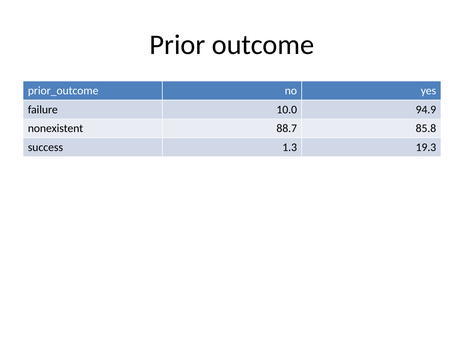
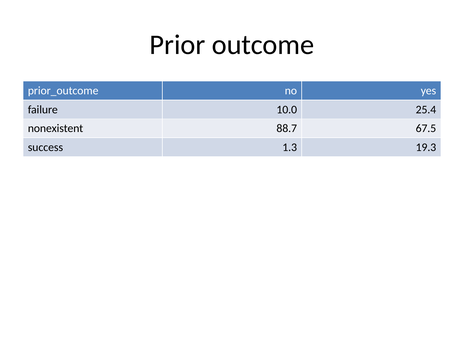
94.9: 94.9 -> 25.4
85.8: 85.8 -> 67.5
